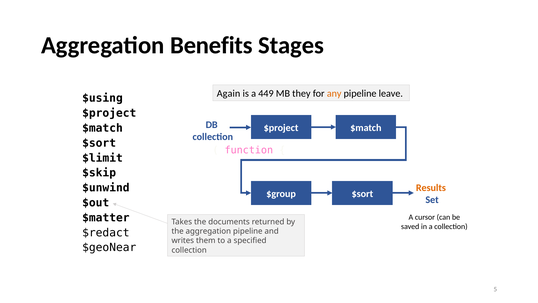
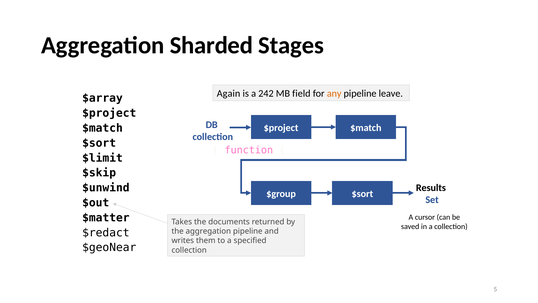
Benefits: Benefits -> Sharded
449: 449 -> 242
they: they -> field
$using: $using -> $array
Results colour: orange -> black
